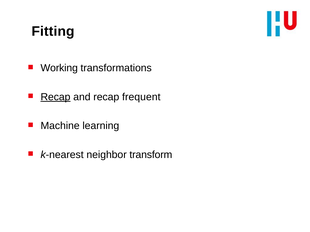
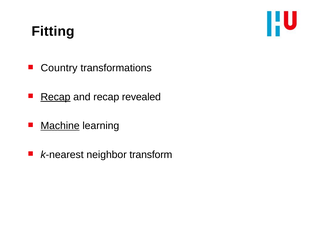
Working: Working -> Country
frequent: frequent -> revealed
Machine underline: none -> present
